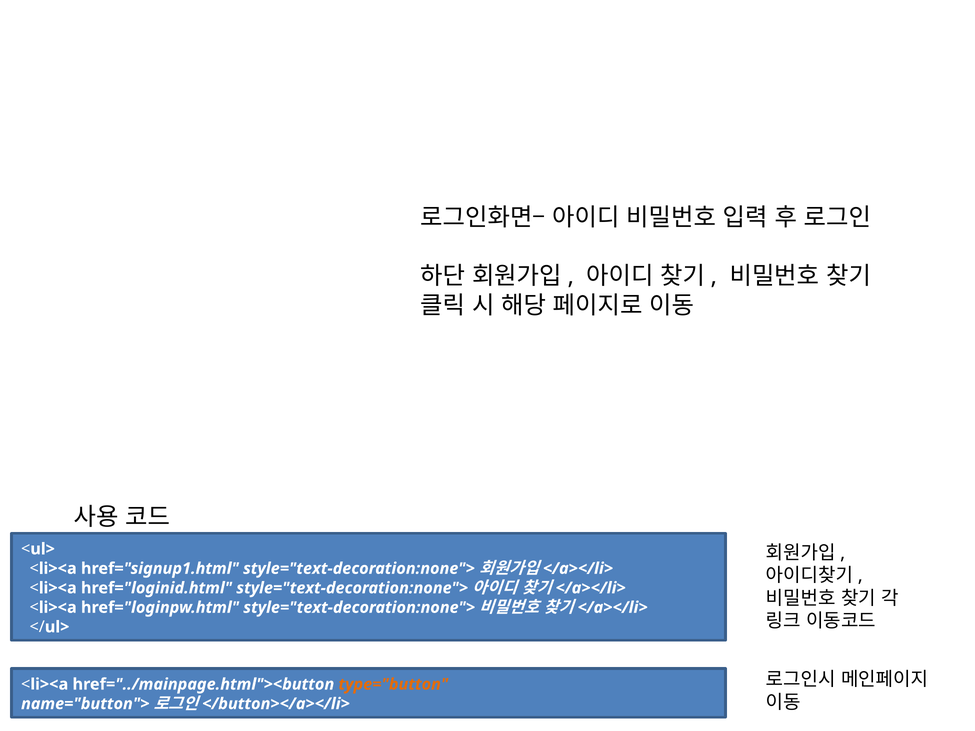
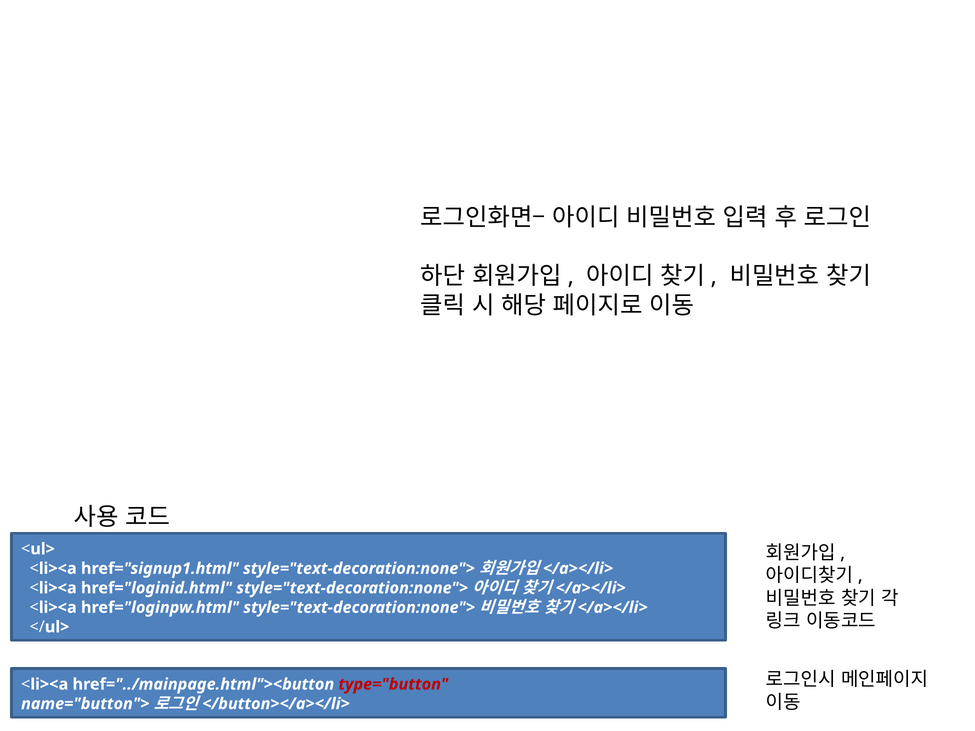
type="button colour: orange -> red
